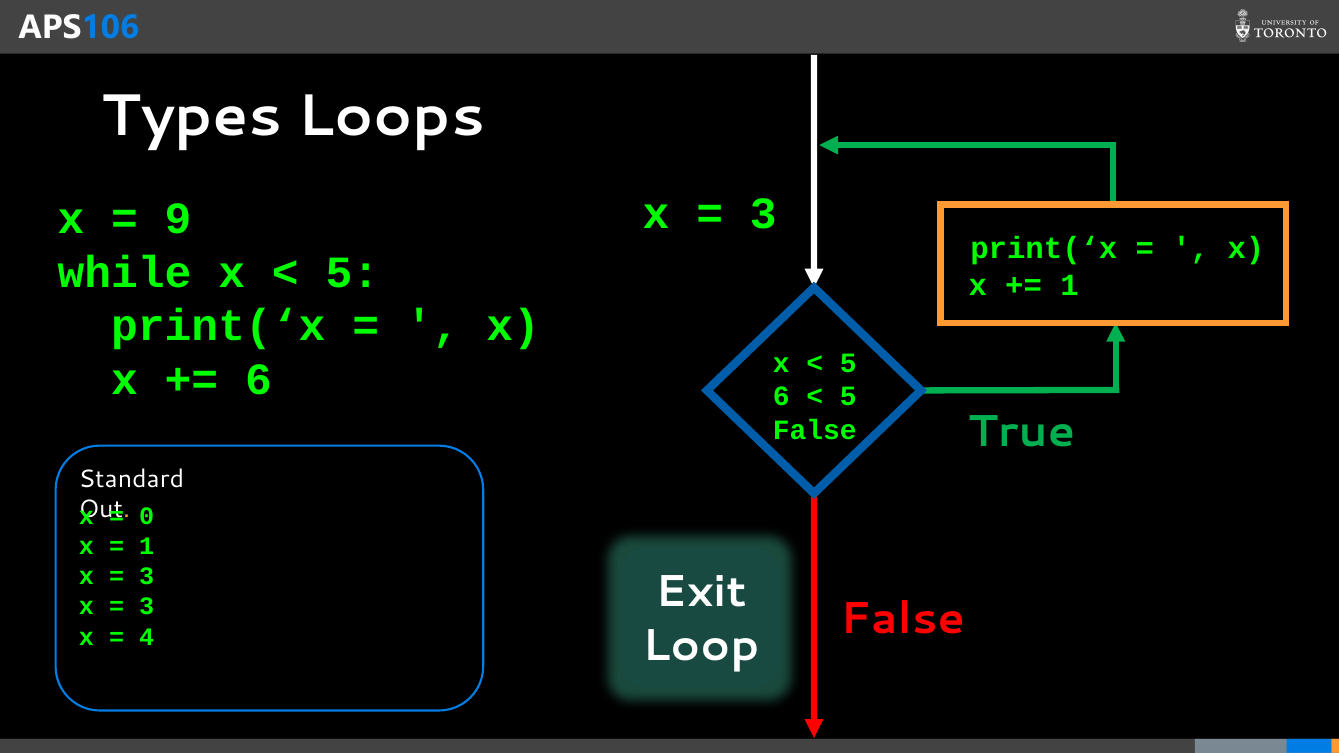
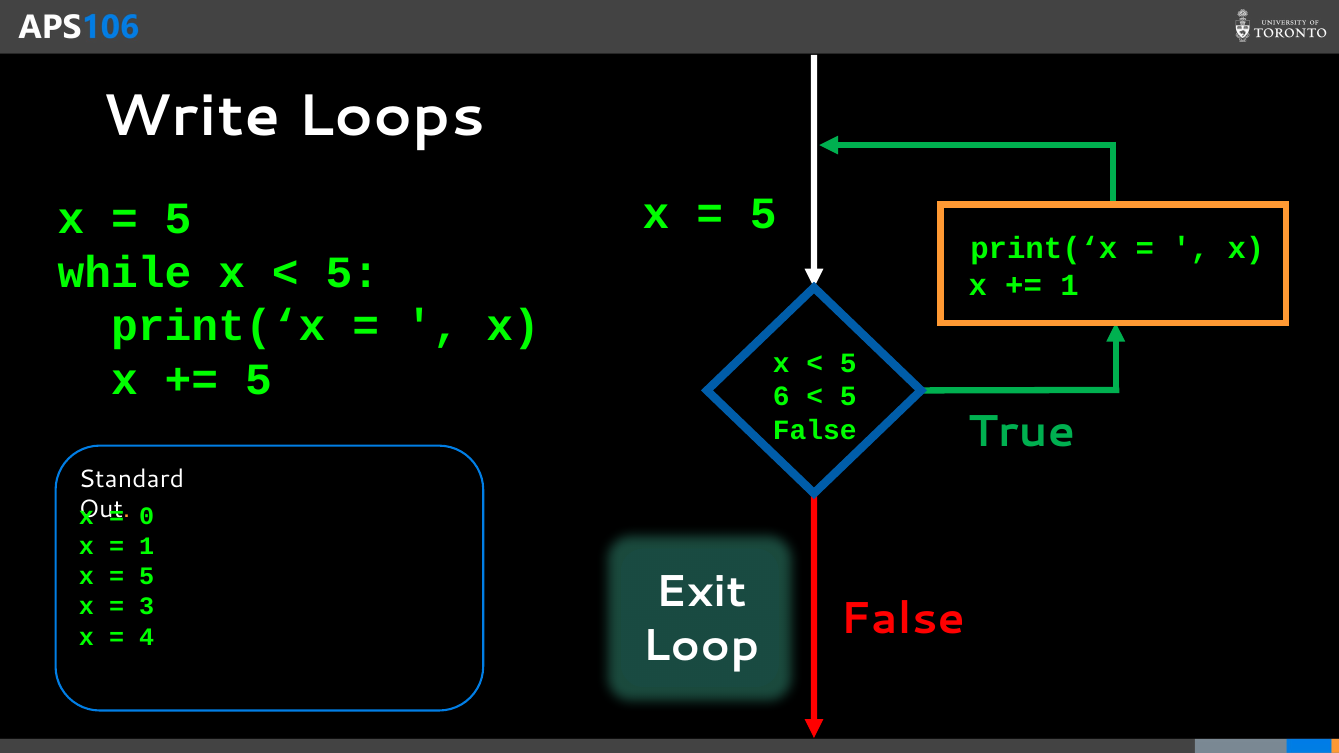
Types: Types -> Write
3 at (763, 214): 3 -> 5
9 at (178, 219): 9 -> 5
6 at (259, 380): 6 -> 5
3 at (147, 577): 3 -> 5
